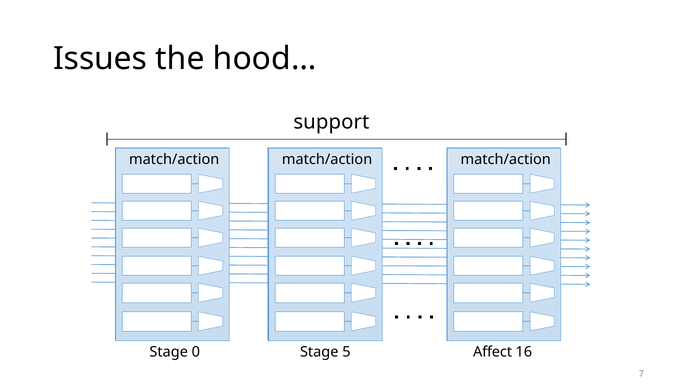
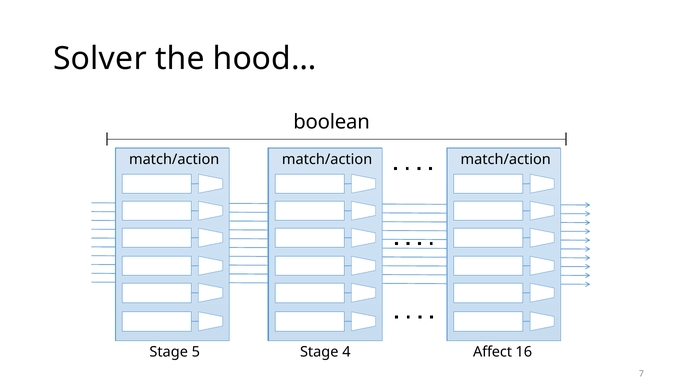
Issues: Issues -> Solver
support: support -> boolean
0: 0 -> 5
5: 5 -> 4
